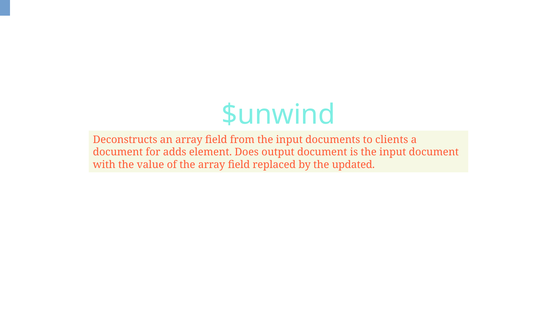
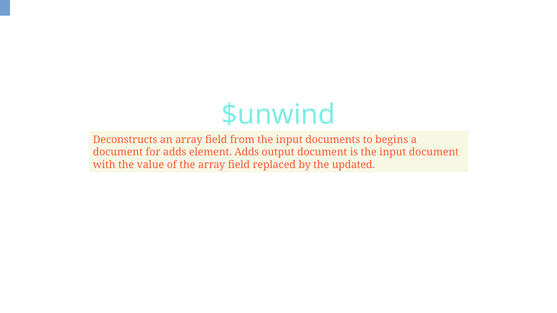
clients: clients -> begins
element Does: Does -> Adds
